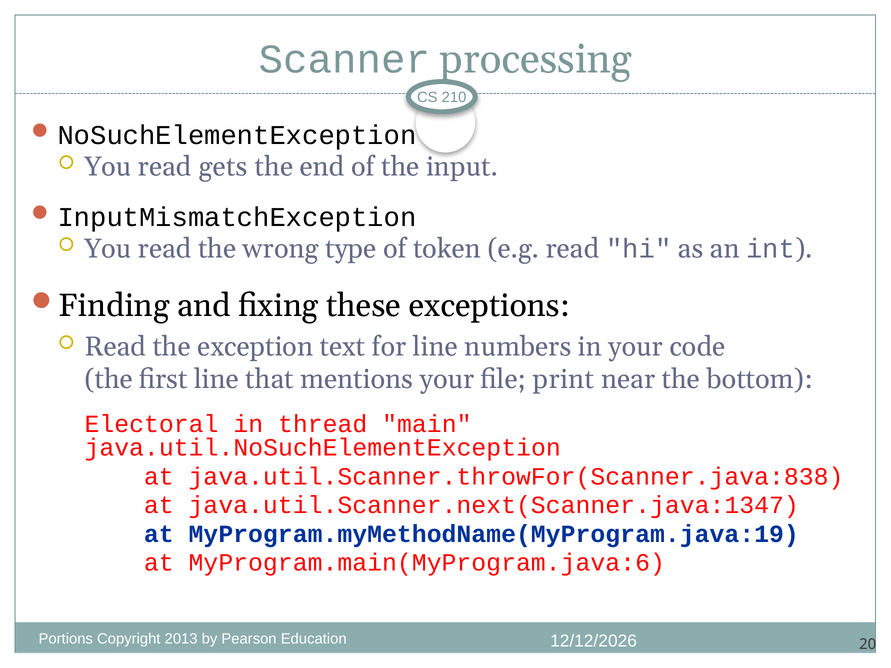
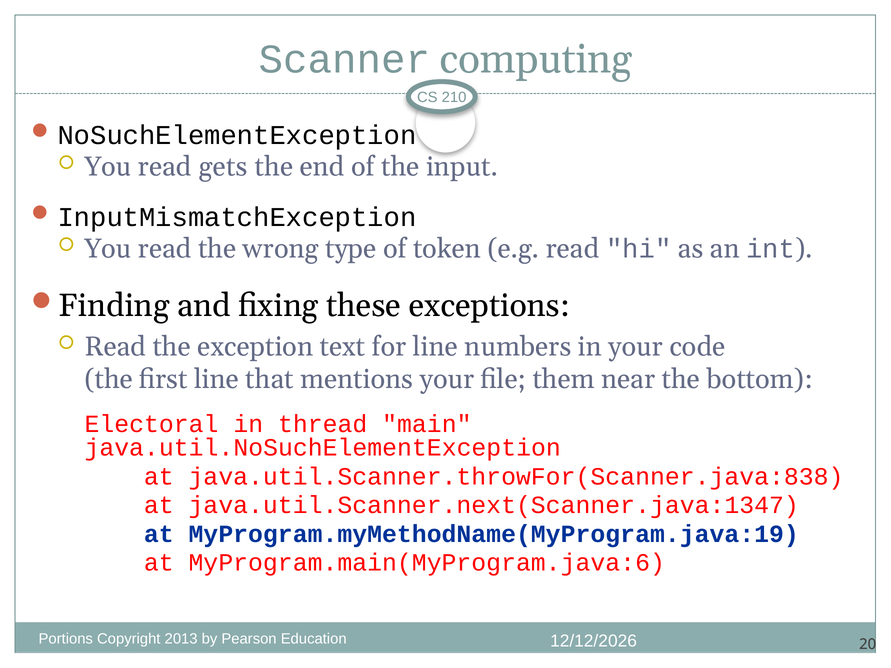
processing: processing -> computing
print: print -> them
